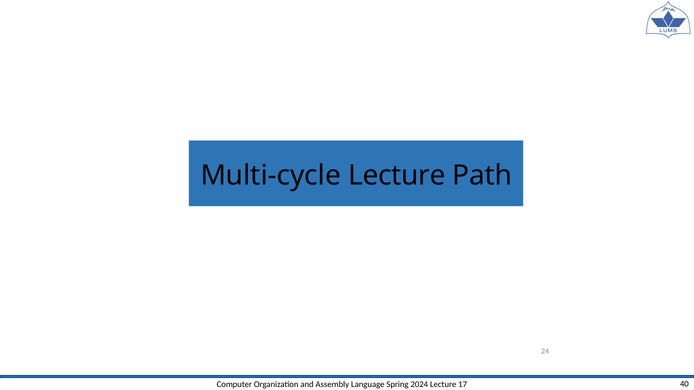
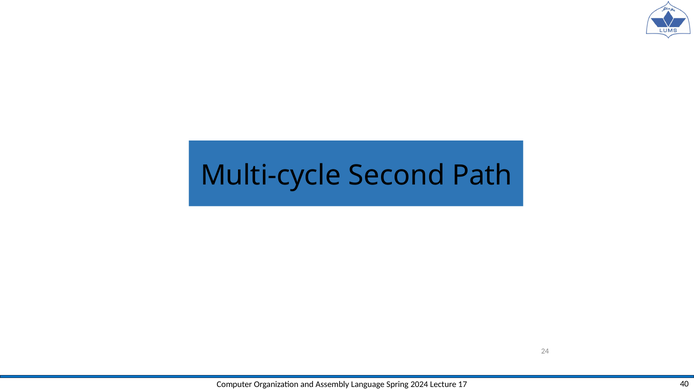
Multi‐cycle Lecture: Lecture -> Second
